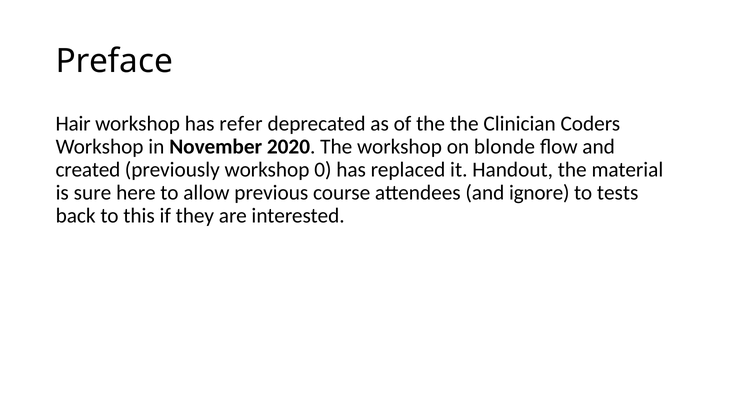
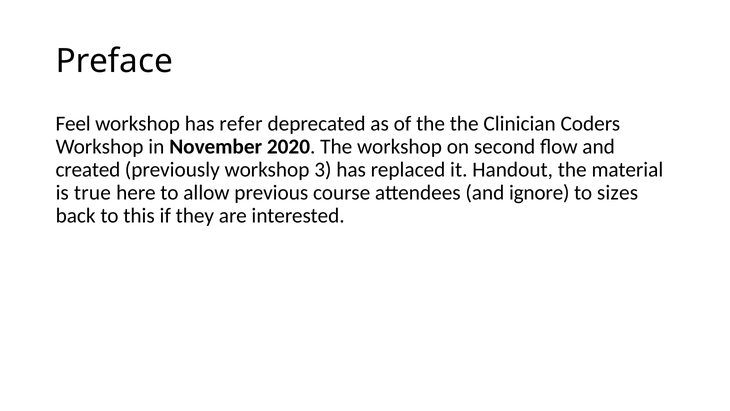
Hair: Hair -> Feel
blonde: blonde -> second
0: 0 -> 3
sure: sure -> true
tests: tests -> sizes
